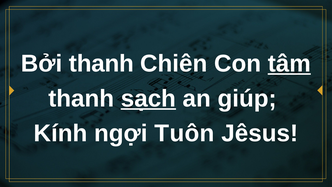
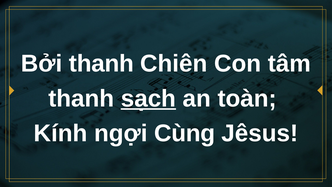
tâm underline: present -> none
giúp: giúp -> toàn
Tuôn: Tuôn -> Cùng
